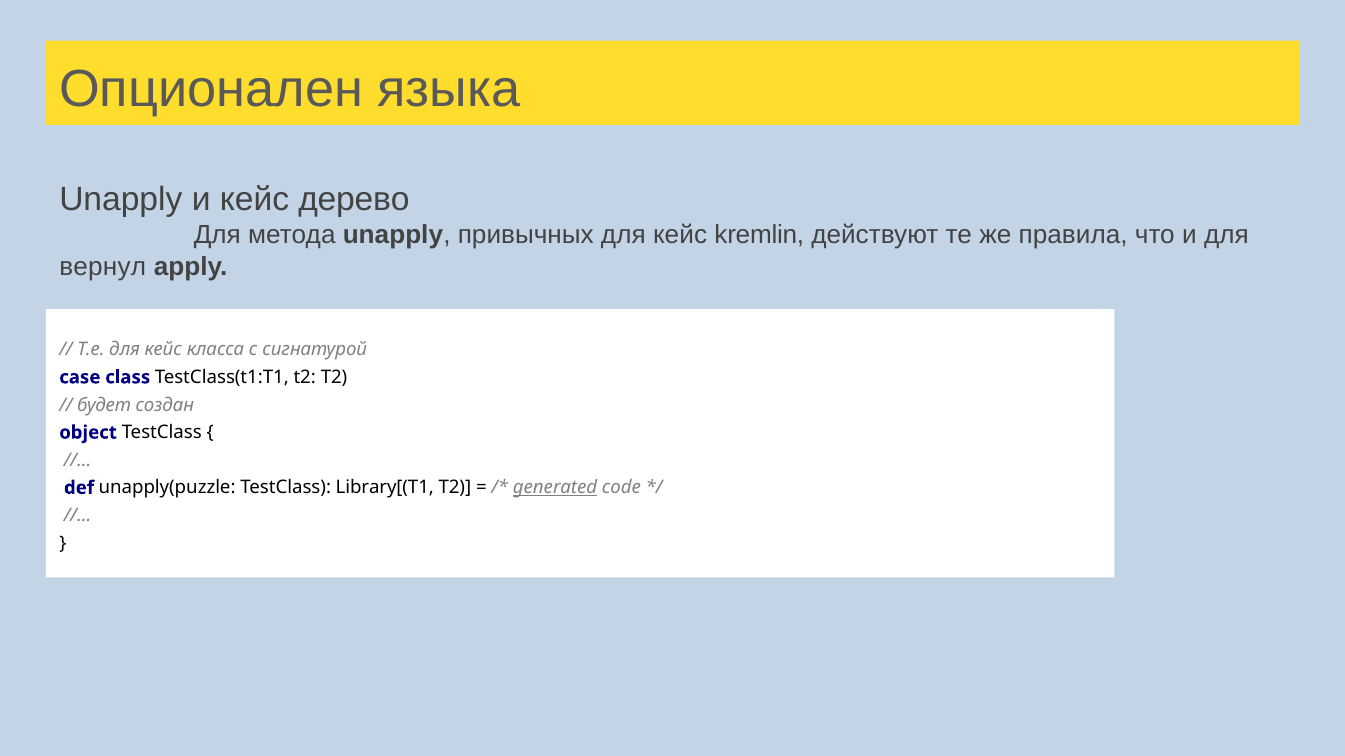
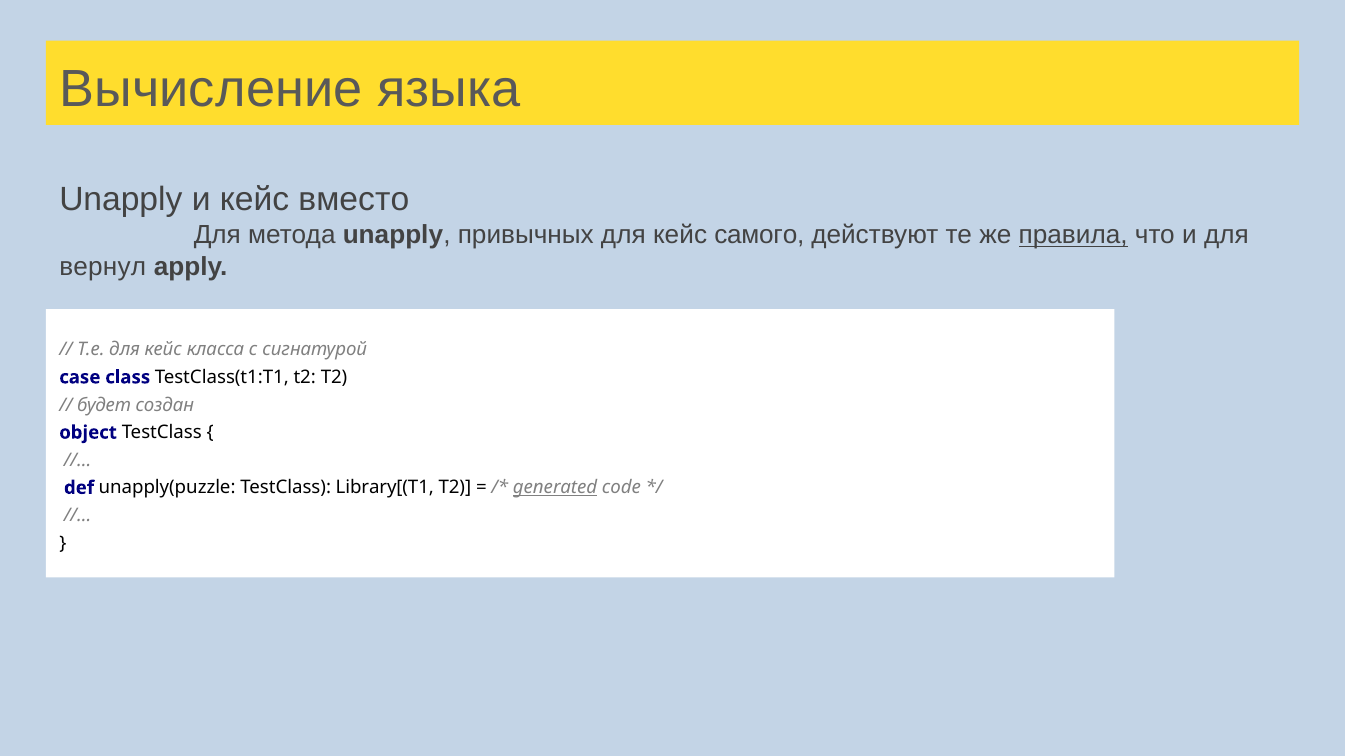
Опционален: Опционален -> Вычисление
дерево: дерево -> вместо
kremlin: kremlin -> самого
правила underline: none -> present
